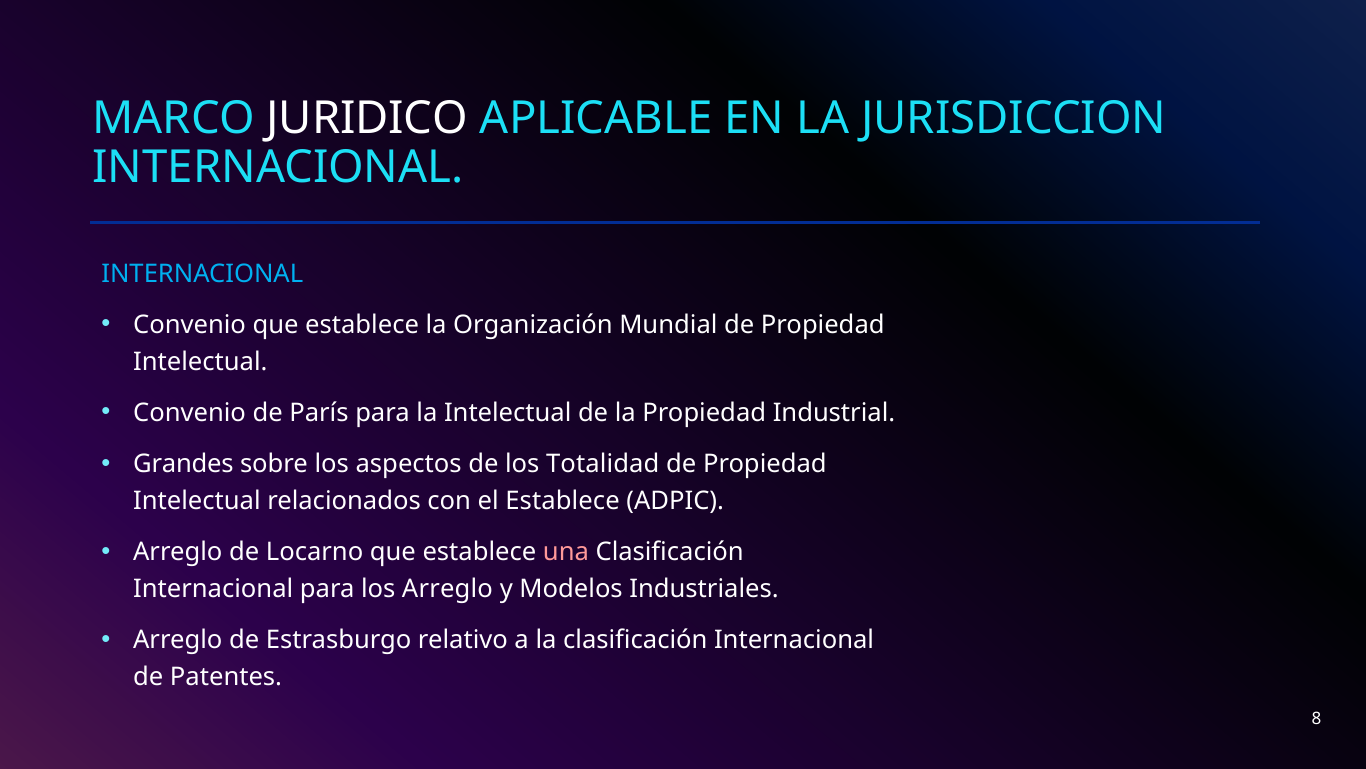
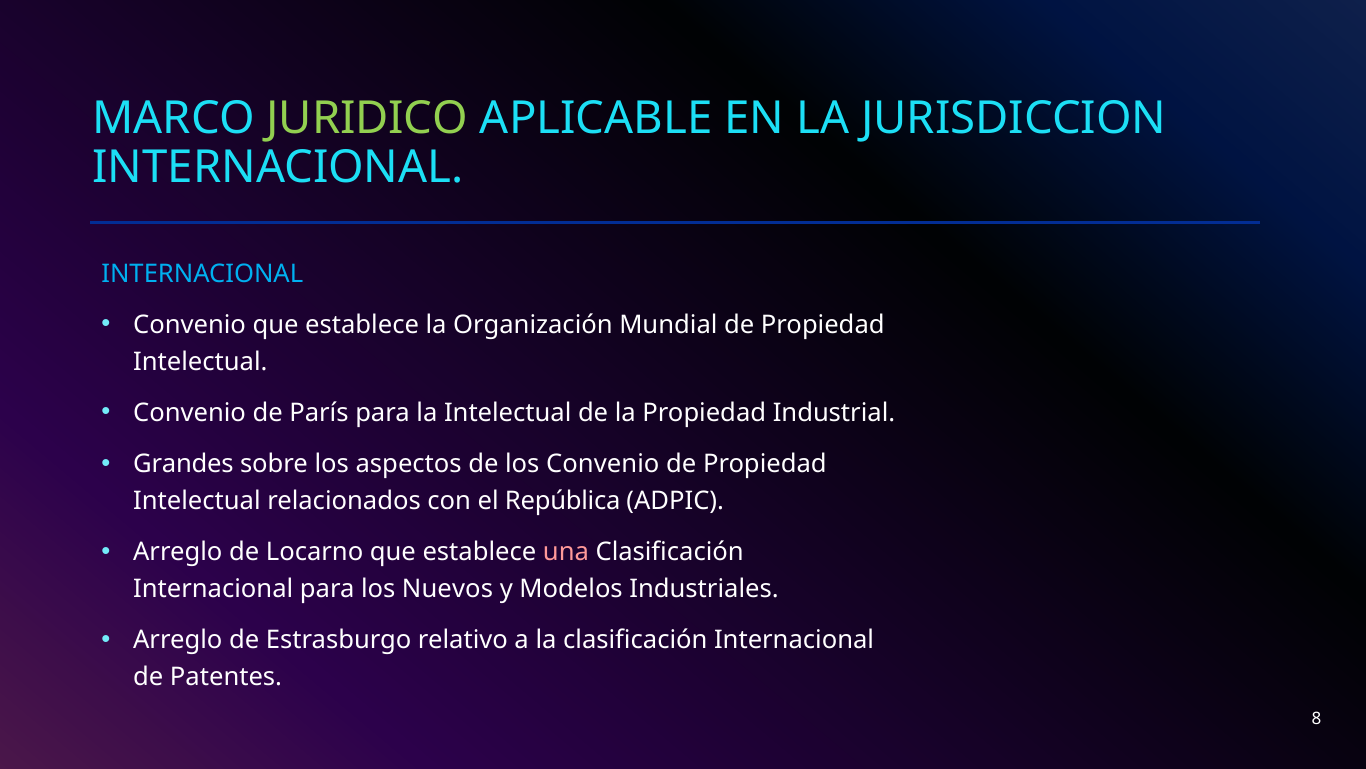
JURIDICO colour: white -> light green
los Totalidad: Totalidad -> Convenio
el Establece: Establece -> República
los Arreglo: Arreglo -> Nuevos
